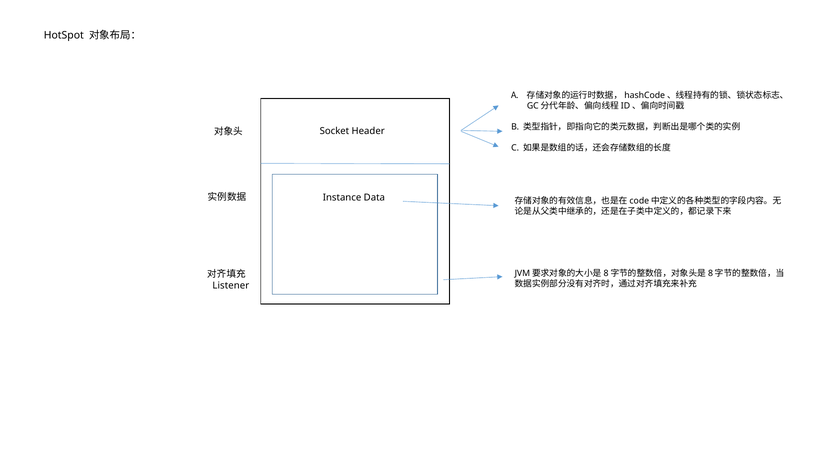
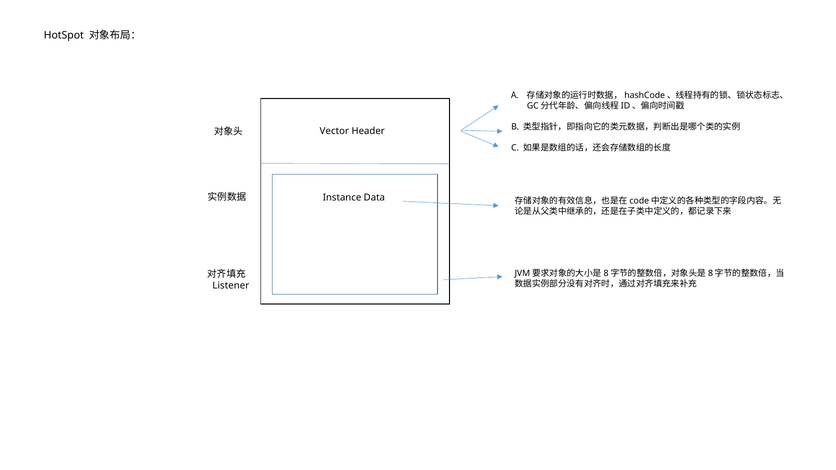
Socket: Socket -> Vector
